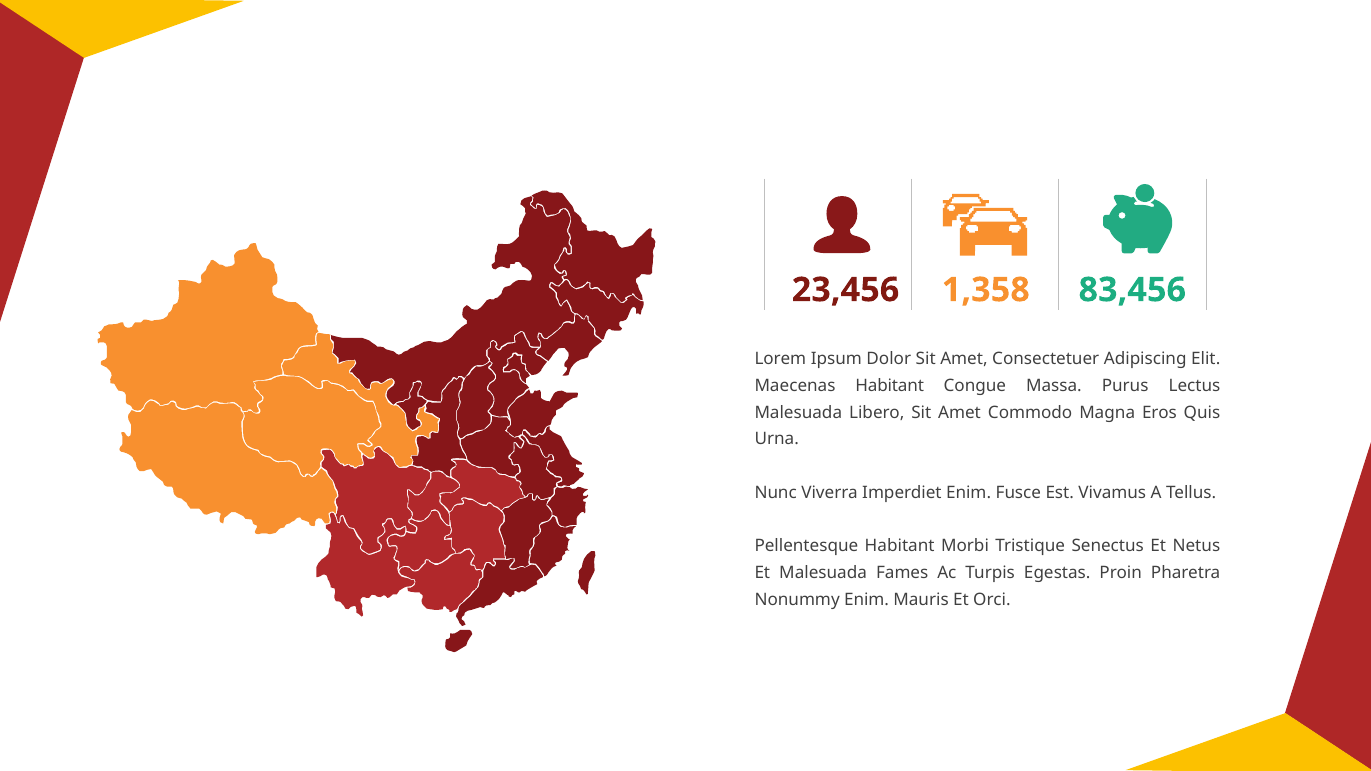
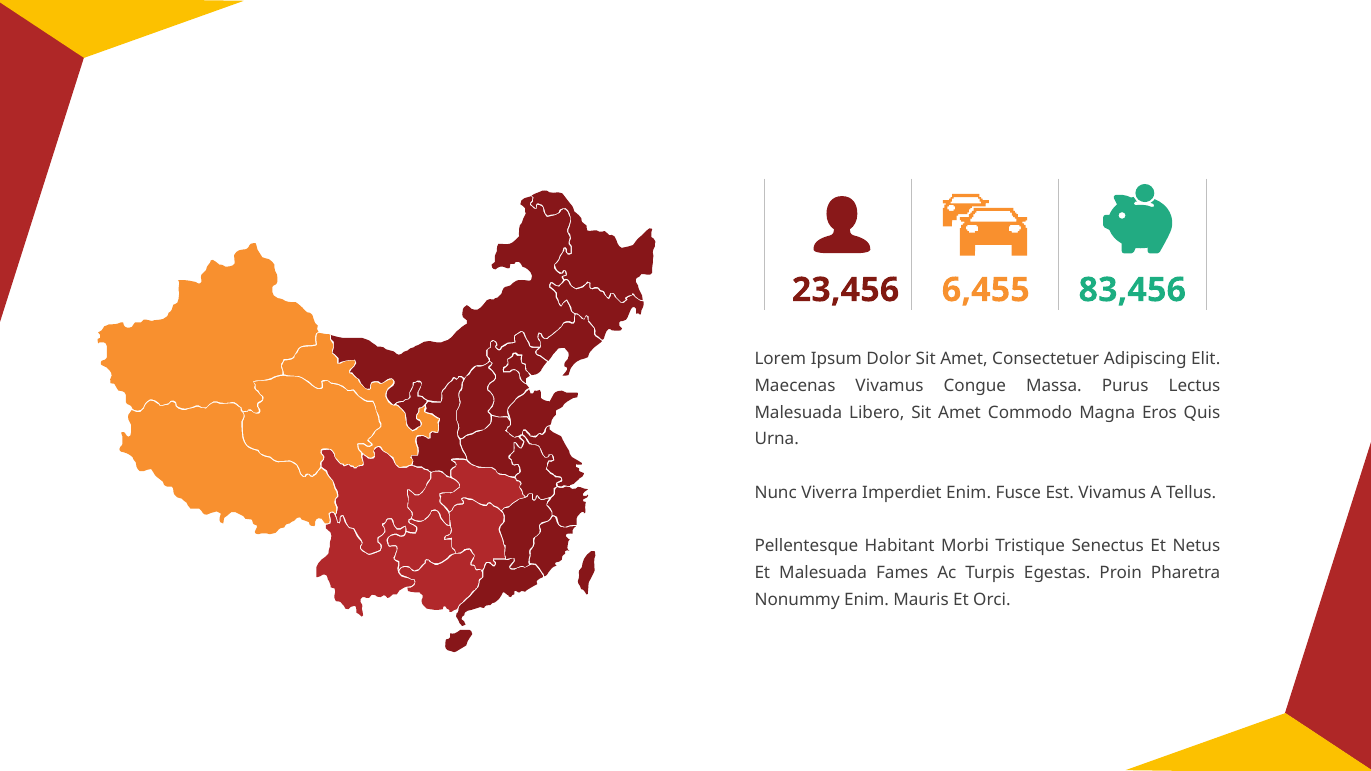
1,358: 1,358 -> 6,455
Maecenas Habitant: Habitant -> Vivamus
